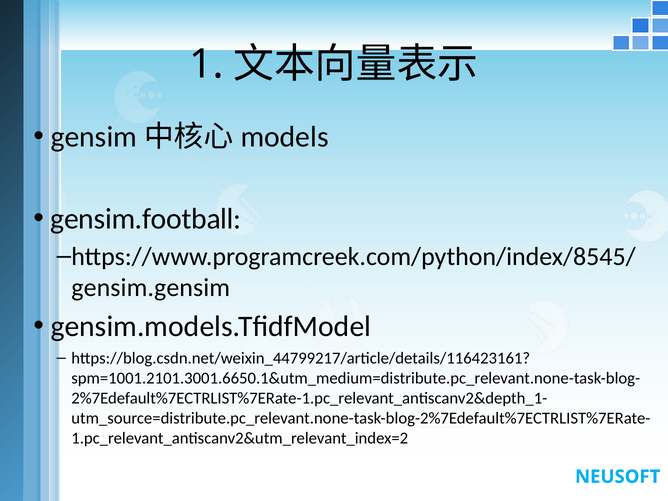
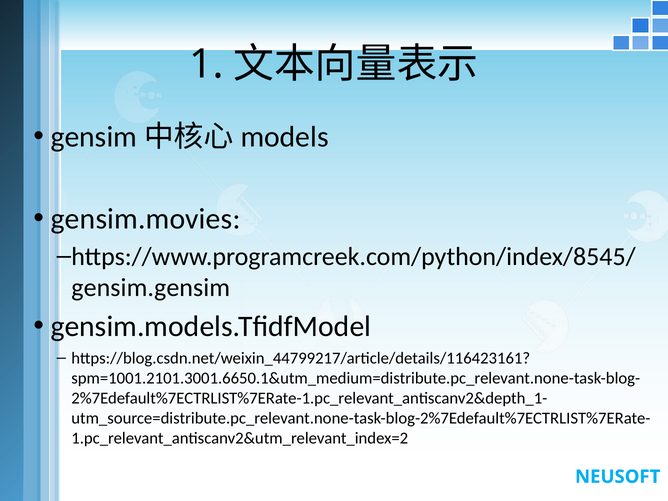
gensim.football: gensim.football -> gensim.movies
